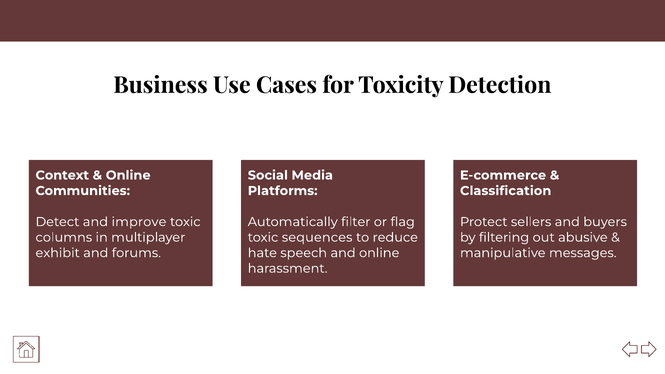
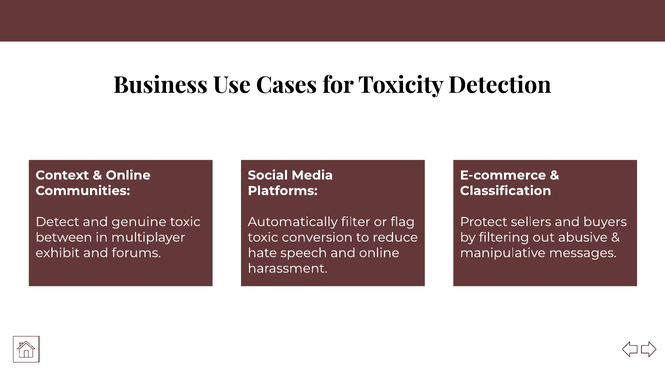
improve: improve -> genuine
columns: columns -> between
sequences: sequences -> conversion
